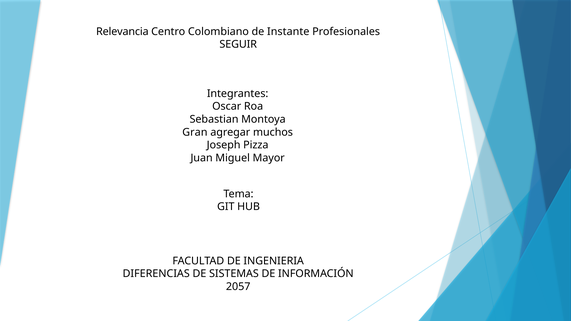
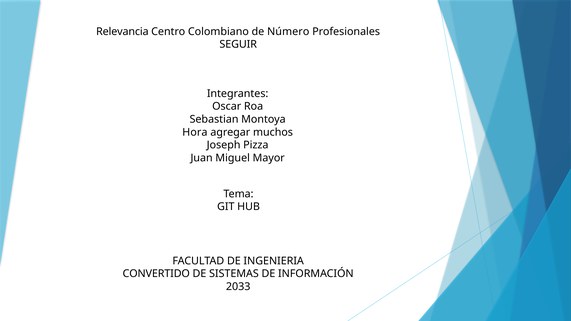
Instante: Instante -> Número
Gran: Gran -> Hora
DIFERENCIAS: DIFERENCIAS -> CONVERTIDO
2057: 2057 -> 2033
